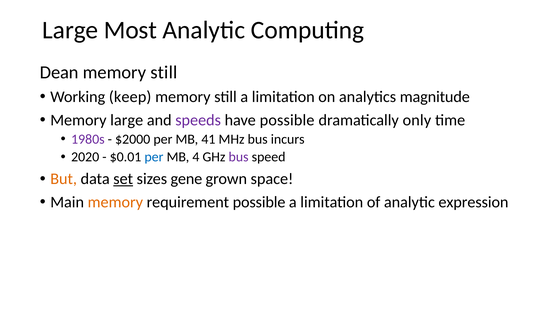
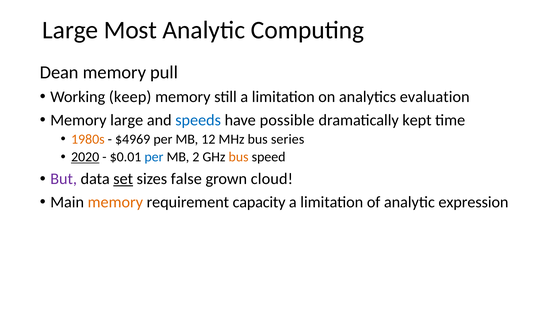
still at (164, 72): still -> pull
magnitude: magnitude -> evaluation
speeds colour: purple -> blue
only: only -> kept
1980s colour: purple -> orange
$2000: $2000 -> $4969
41: 41 -> 12
incurs: incurs -> series
2020 underline: none -> present
4: 4 -> 2
bus at (239, 157) colour: purple -> orange
But colour: orange -> purple
gene: gene -> false
space: space -> cloud
requirement possible: possible -> capacity
